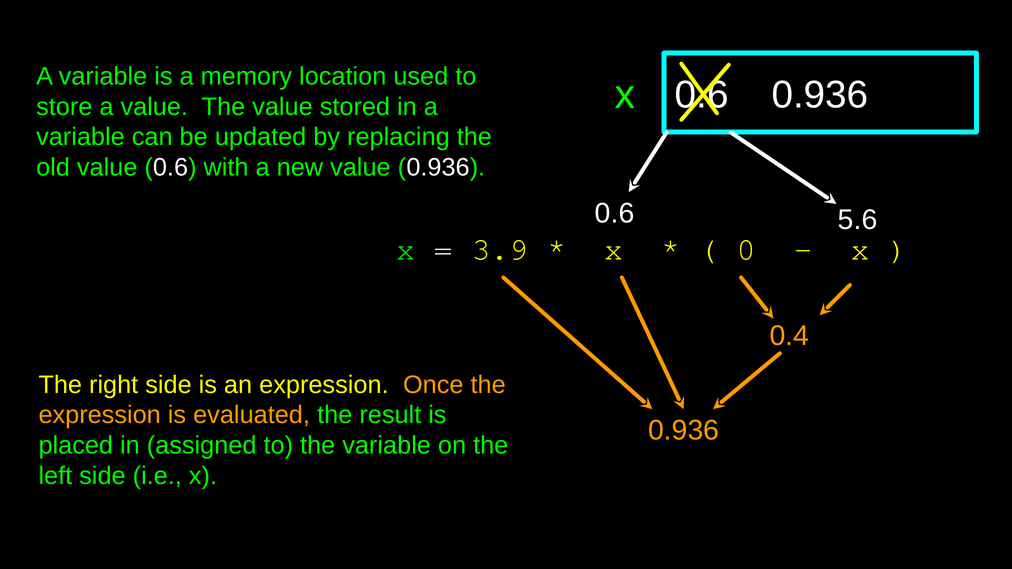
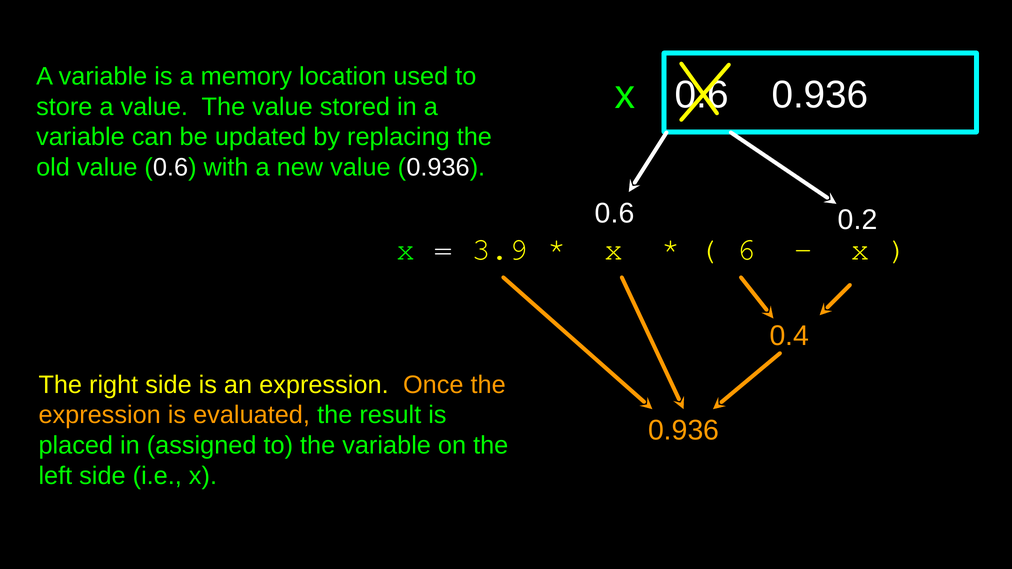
5.6: 5.6 -> 0.2
0: 0 -> 6
